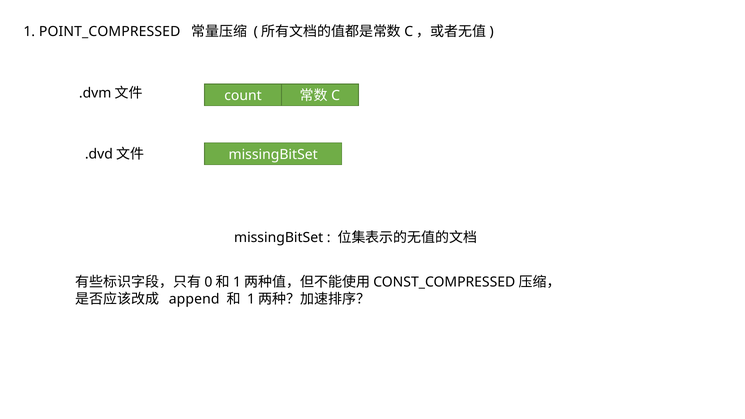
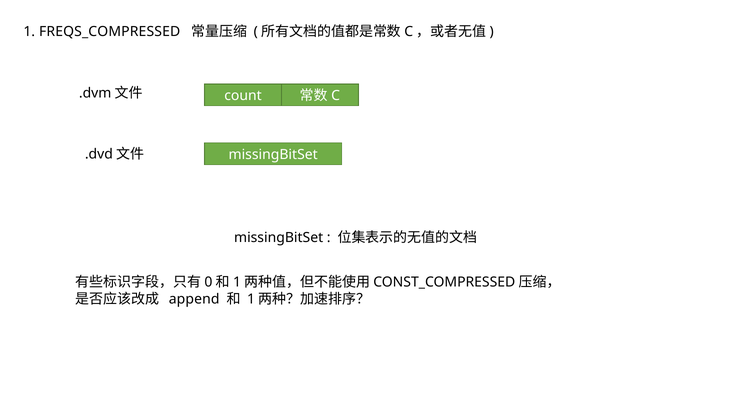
POINT_COMPRESSED: POINT_COMPRESSED -> FREQS_COMPRESSED
